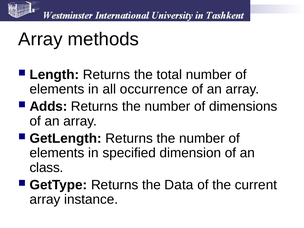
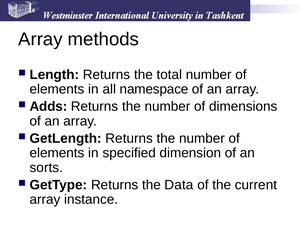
occurrence: occurrence -> namespace
class: class -> sorts
